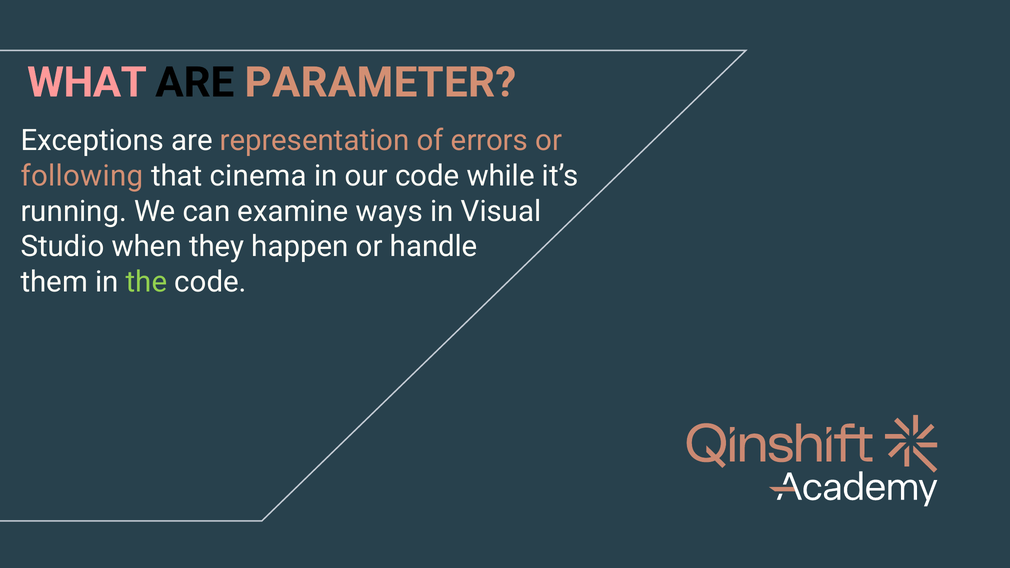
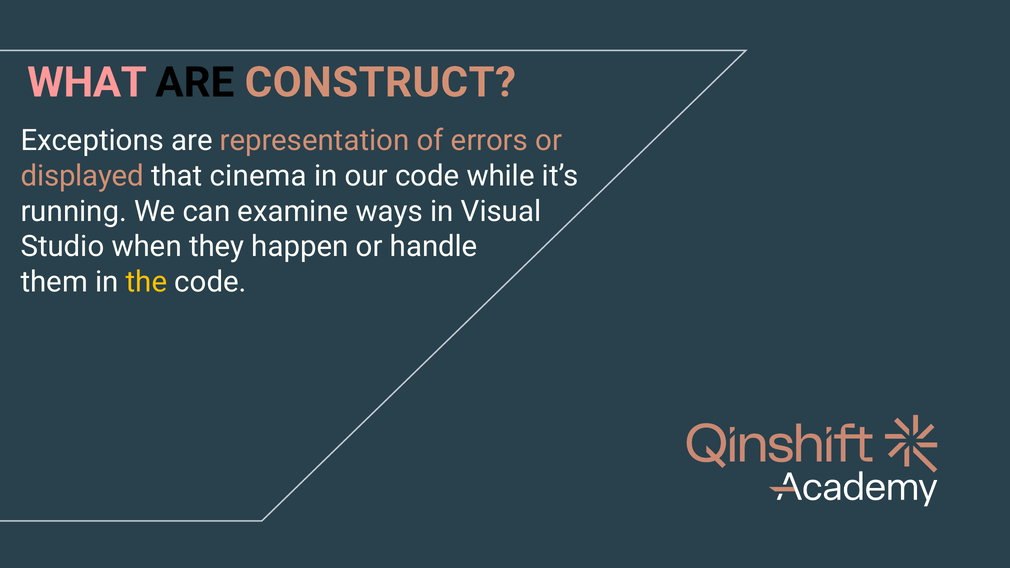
PARAMETER: PARAMETER -> CONSTRUCT
following: following -> displayed
the colour: light green -> yellow
